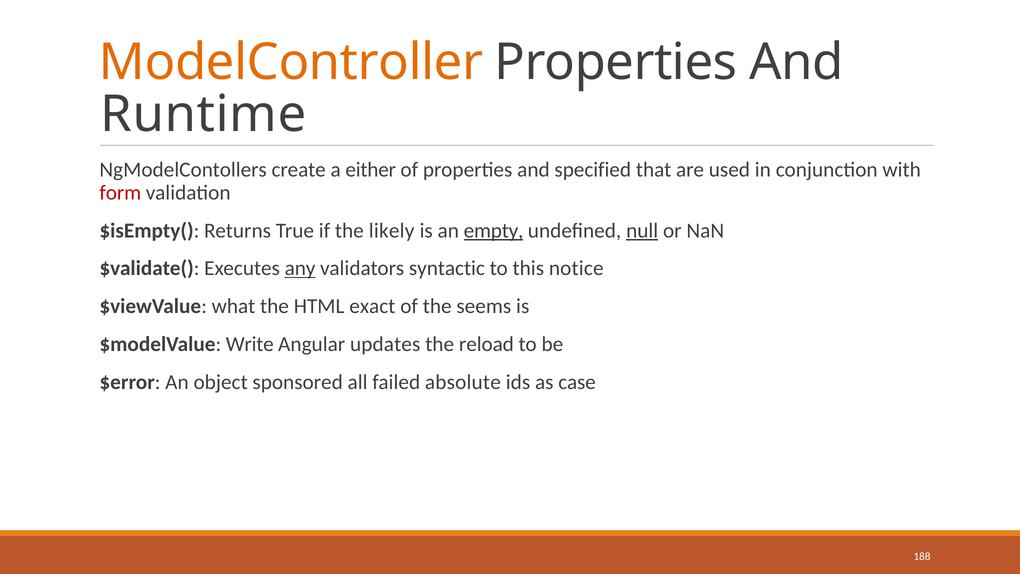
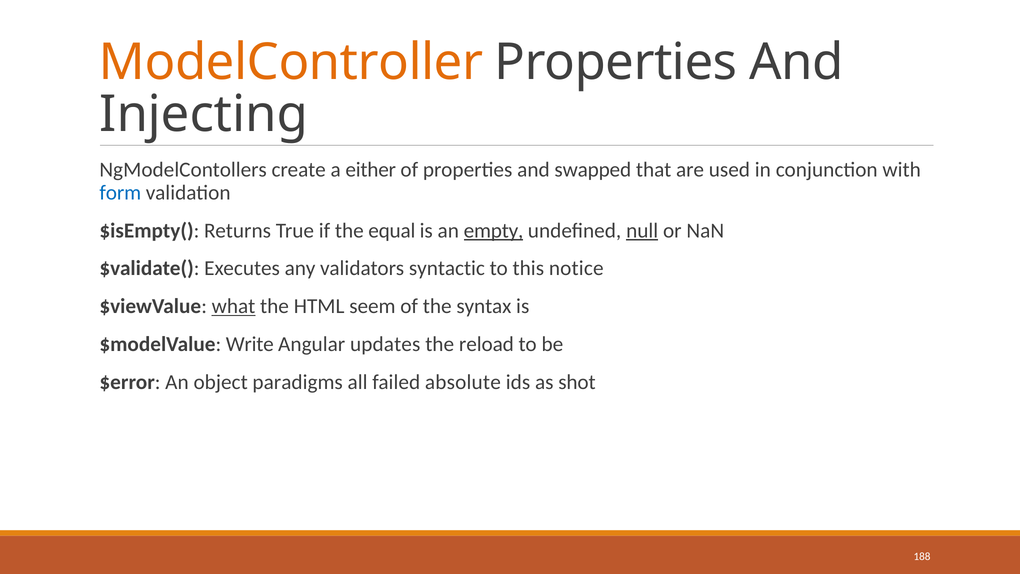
Runtime: Runtime -> Injecting
specified: specified -> swapped
form colour: red -> blue
likely: likely -> equal
any underline: present -> none
what underline: none -> present
exact: exact -> seem
seems: seems -> syntax
sponsored: sponsored -> paradigms
case: case -> shot
